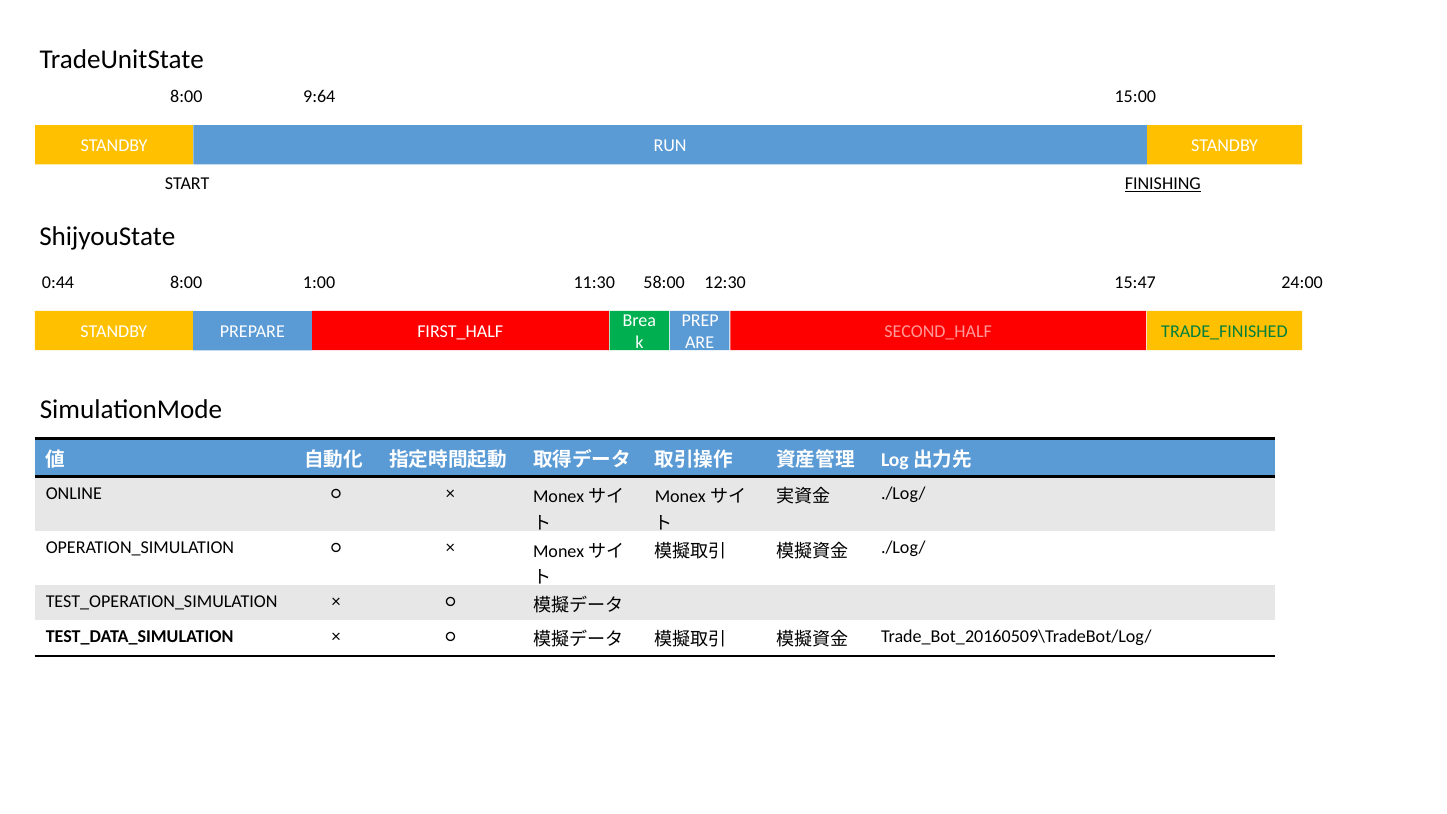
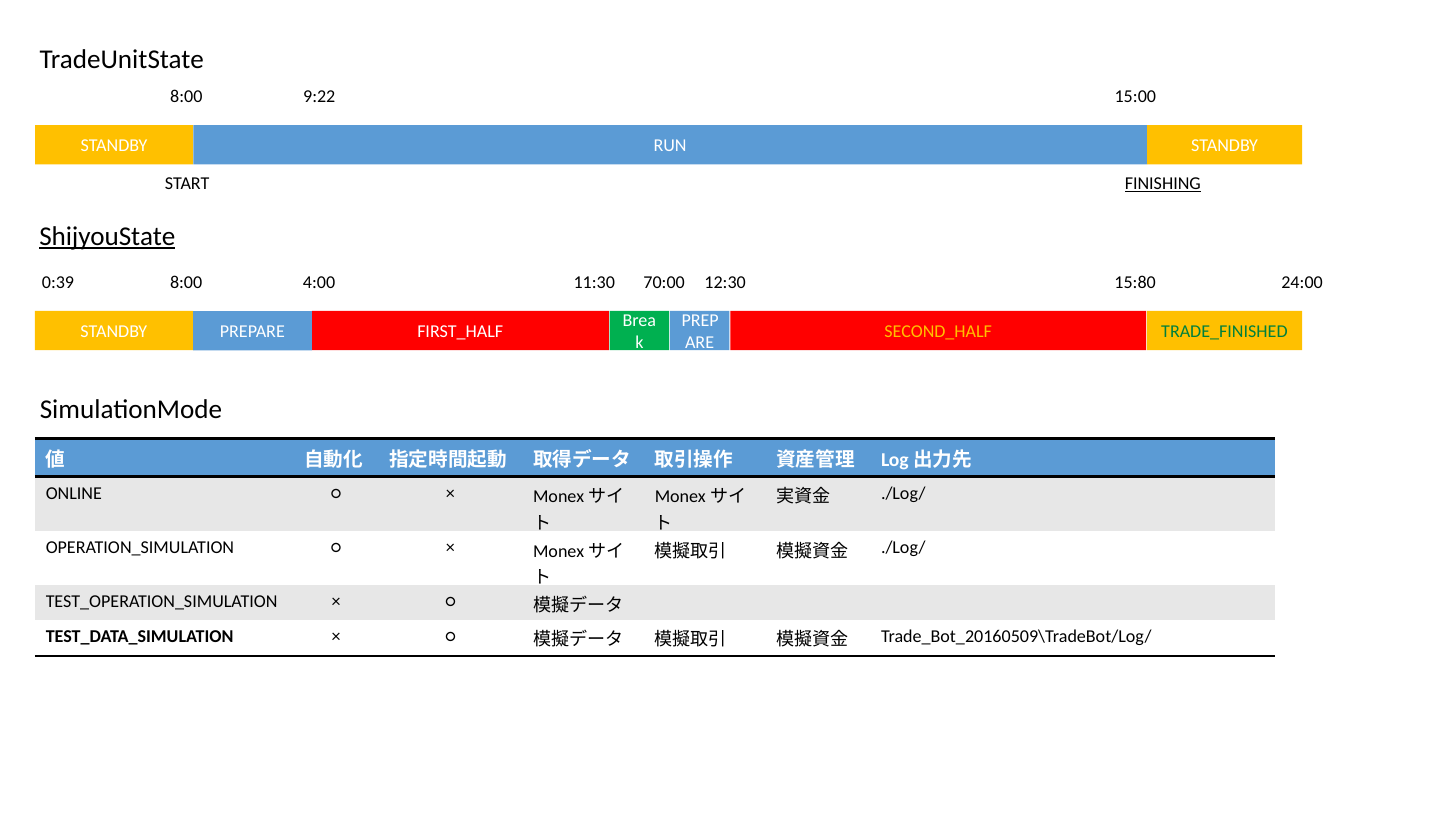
9:64: 9:64 -> 9:22
ShijyouState underline: none -> present
0:44: 0:44 -> 0:39
1:00: 1:00 -> 4:00
58:00: 58:00 -> 70:00
15:47: 15:47 -> 15:80
SECOND_HALF colour: pink -> yellow
